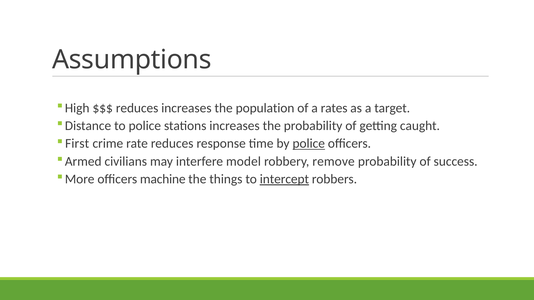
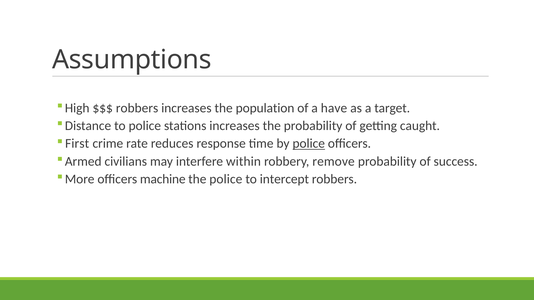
reduces at (137, 108): reduces -> robbers
rates: rates -> have
model: model -> within
the things: things -> police
intercept underline: present -> none
